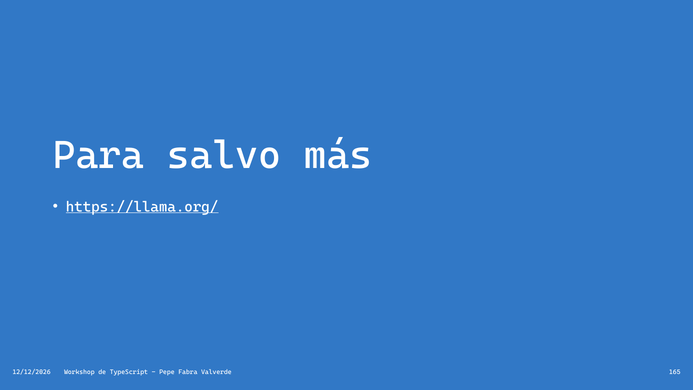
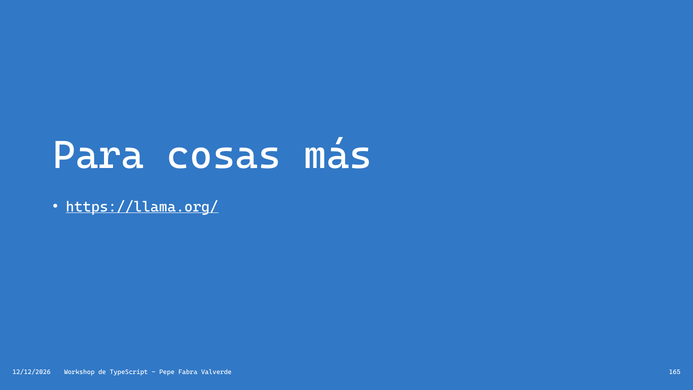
salvo: salvo -> cosas
